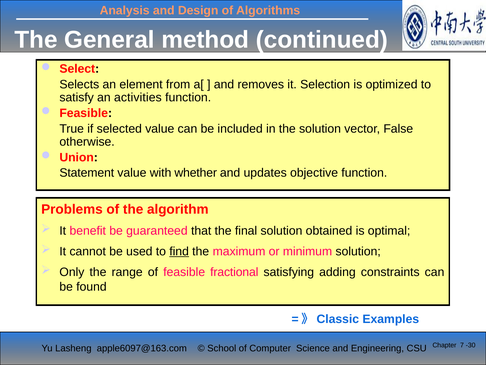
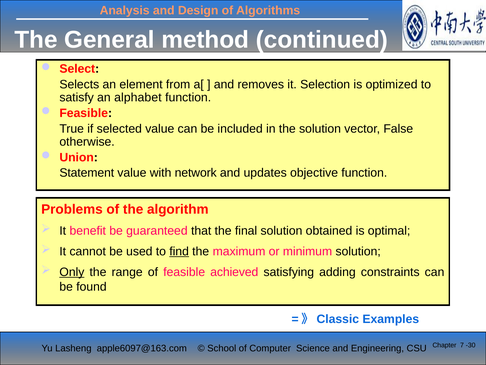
activities: activities -> alphabet
whether: whether -> network
Only underline: none -> present
fractional: fractional -> achieved
